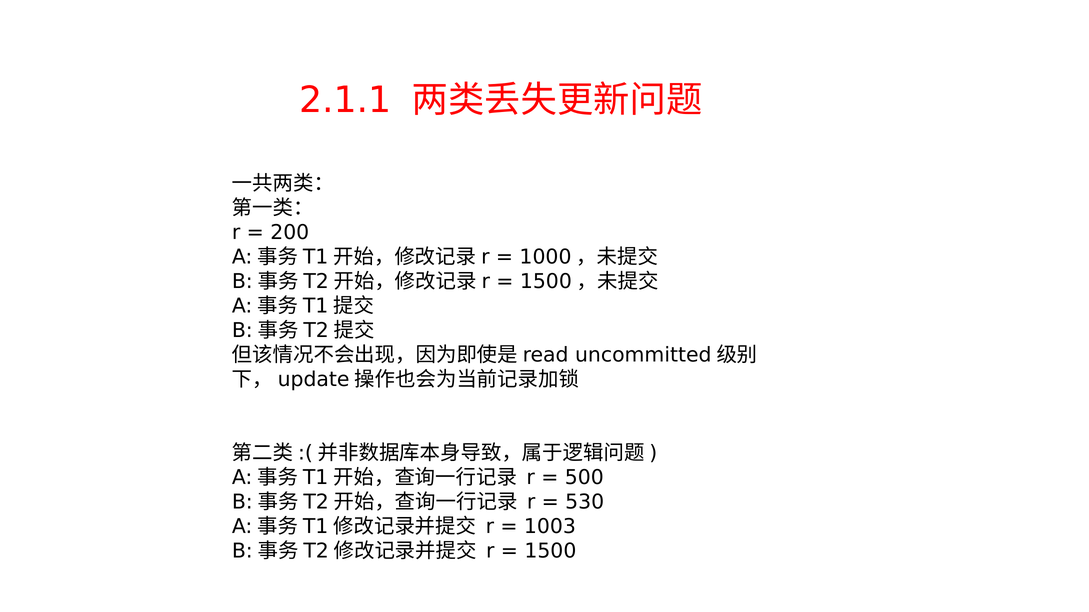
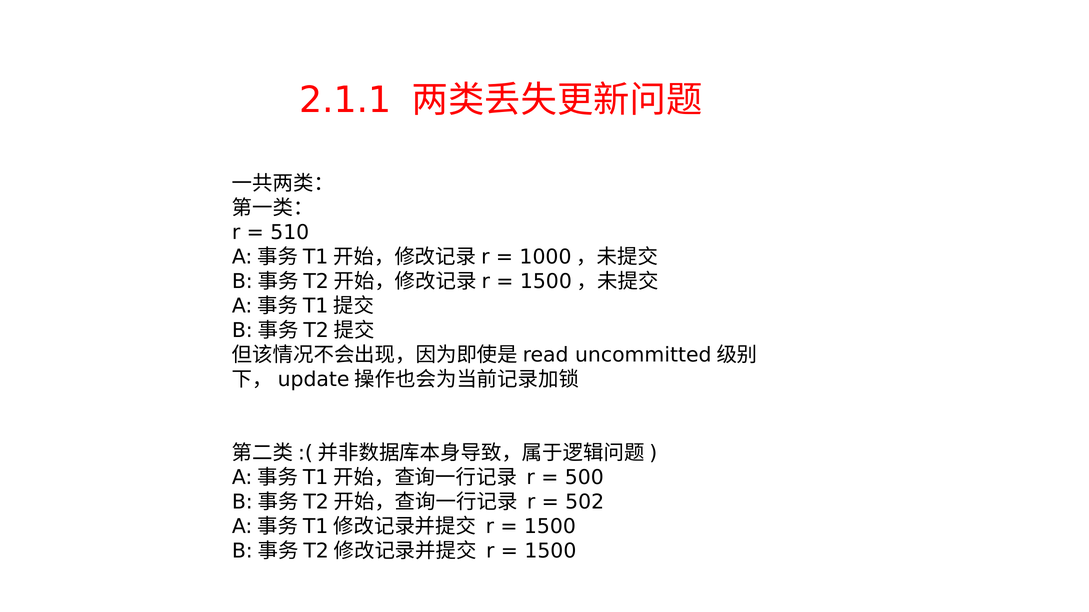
200: 200 -> 510
530: 530 -> 502
1003 at (550, 527): 1003 -> 1500
